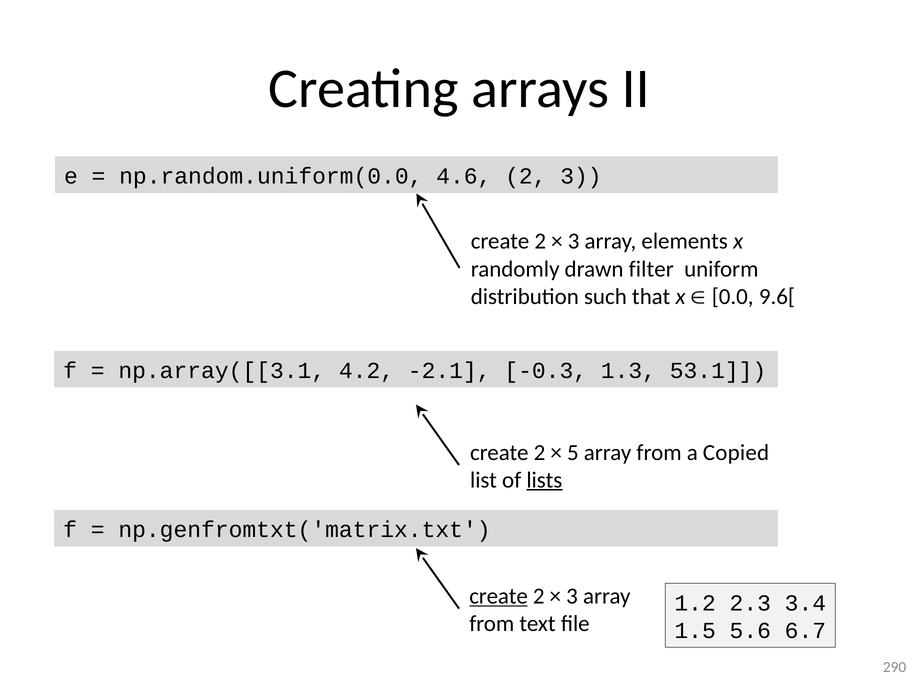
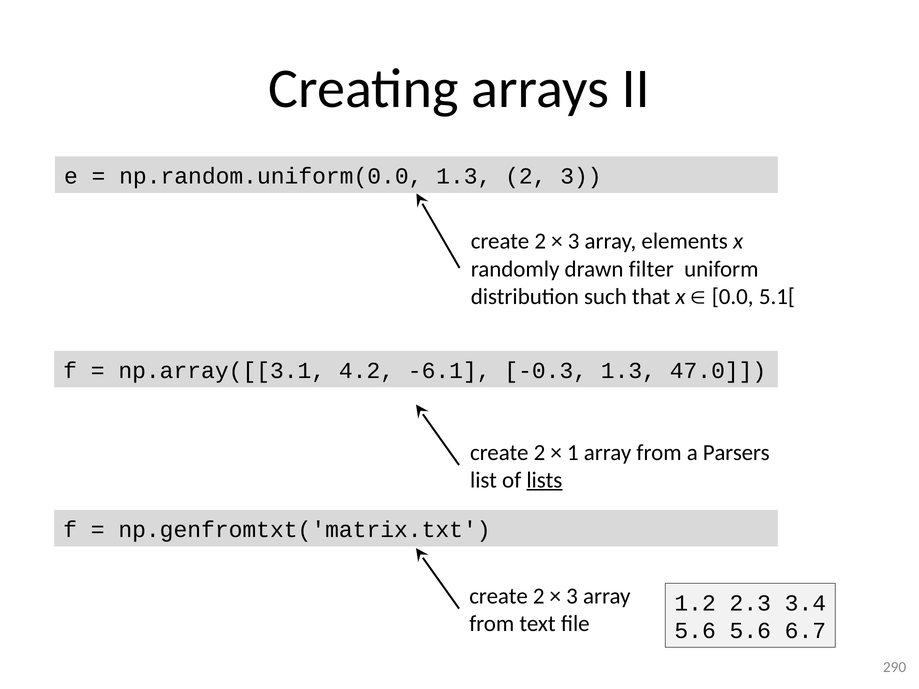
np.random.uniform(0.0 4.6: 4.6 -> 1.3
9.6[: 9.6[ -> 5.1[
-2.1: -2.1 -> -6.1
53.1: 53.1 -> 47.0
5: 5 -> 1
Copied: Copied -> Parsers
create at (499, 596) underline: present -> none
1.5 at (695, 631): 1.5 -> 5.6
